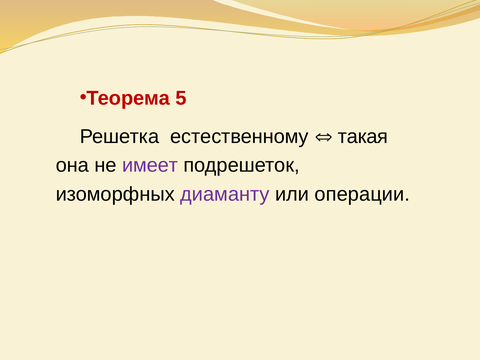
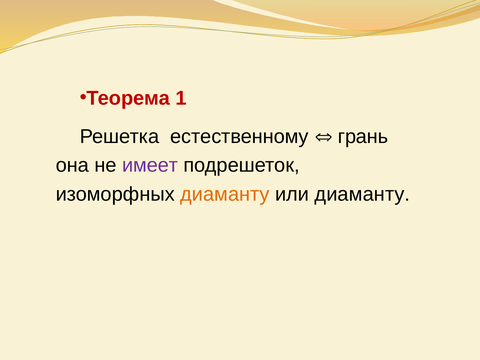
5: 5 -> 1
такая: такая -> грань
диаманту at (225, 194) colour: purple -> orange
или операции: операции -> диаманту
